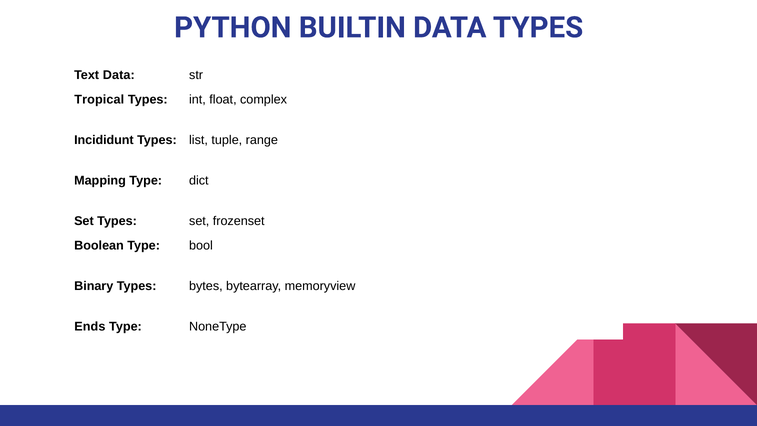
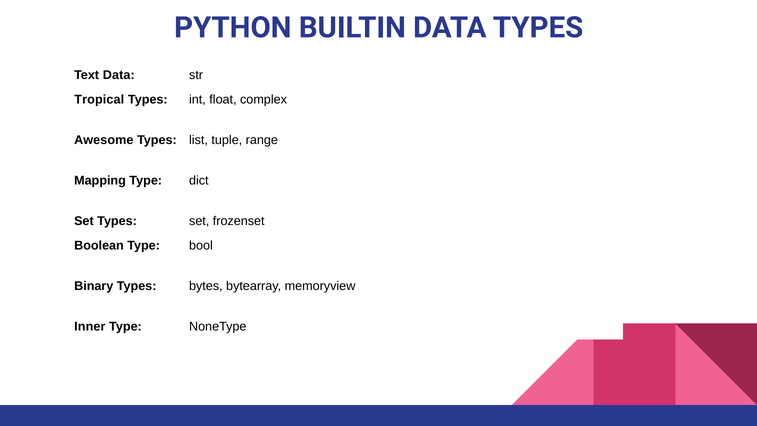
Incididunt: Incididunt -> Awesome
Ends: Ends -> Inner
